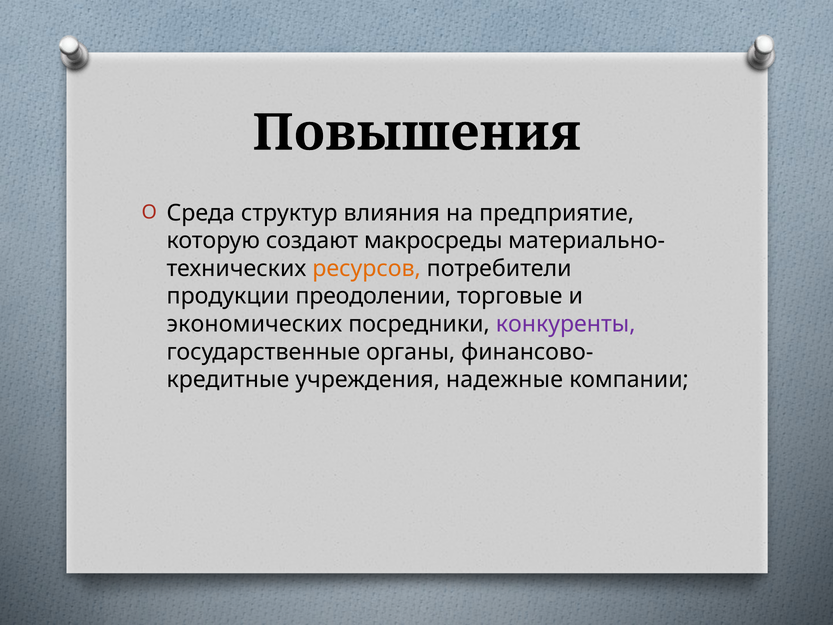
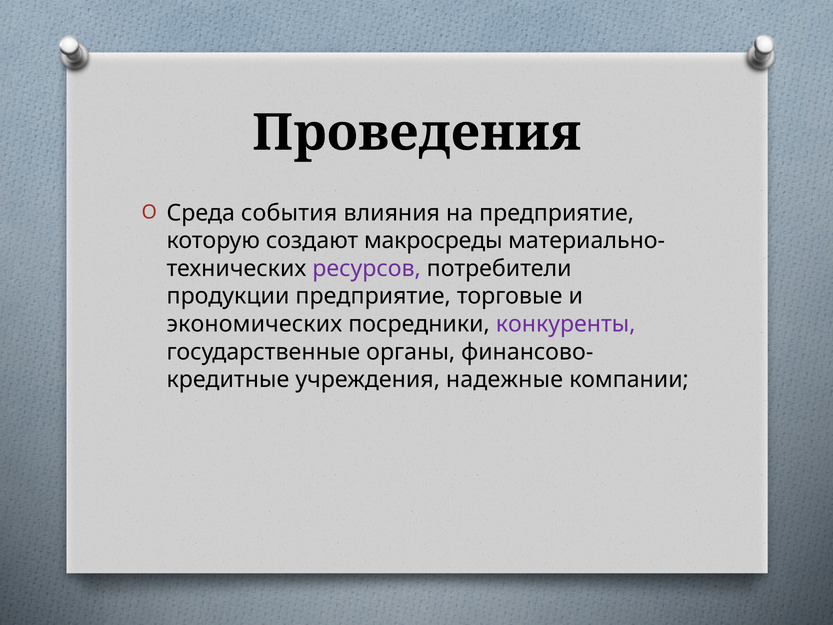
Повышения: Повышения -> Проведения
структур: структур -> события
ресурсов colour: orange -> purple
продукции преодолении: преодолении -> предприятие
